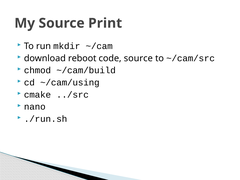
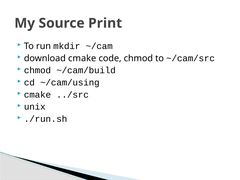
download reboot: reboot -> cmake
code source: source -> chmod
nano: nano -> unix
